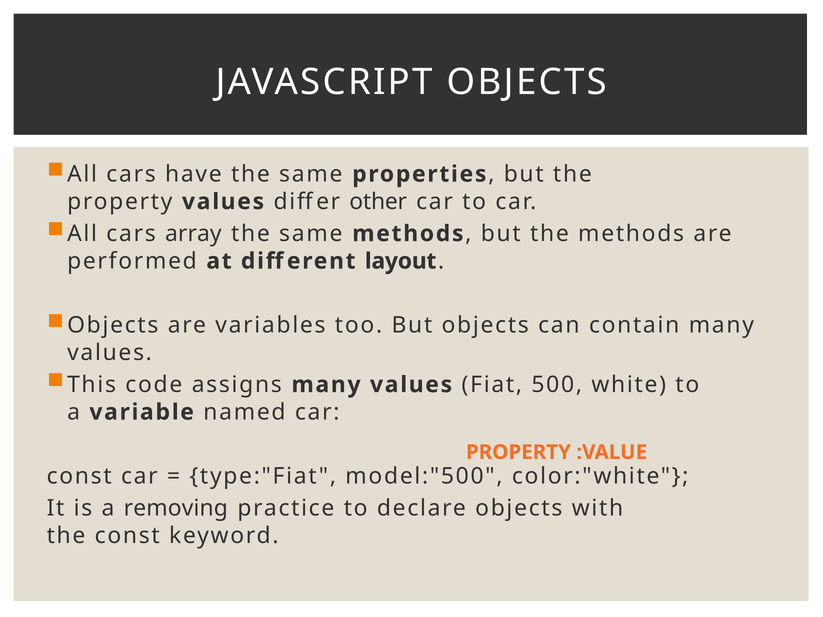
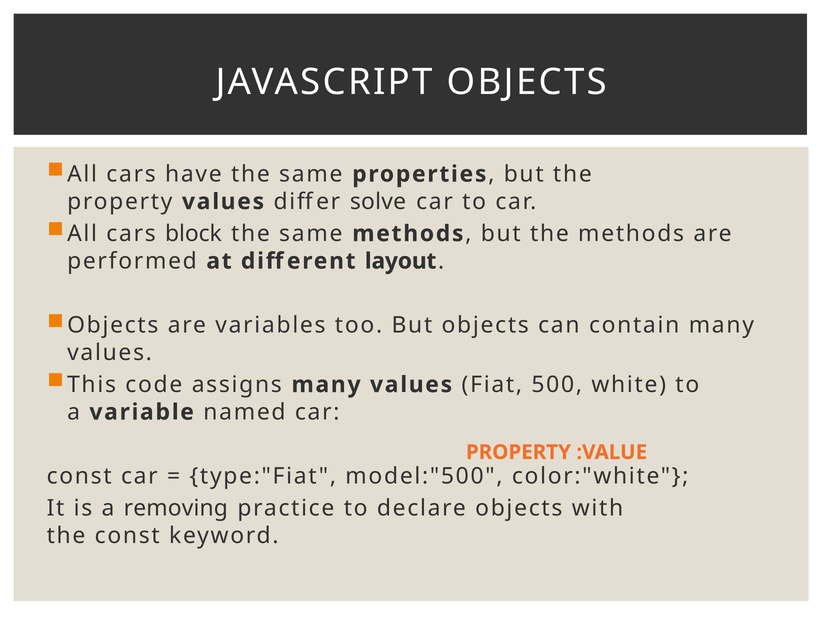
other: other -> solve
array: array -> block
